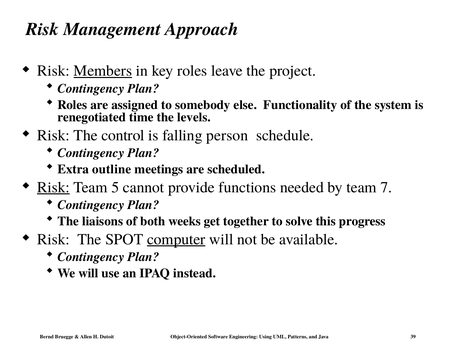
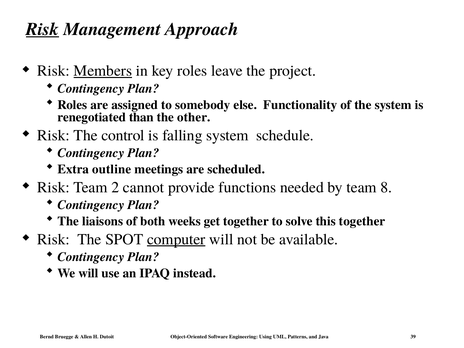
Risk at (42, 29) underline: none -> present
time: time -> than
levels: levels -> other
falling person: person -> system
Risk at (53, 187) underline: present -> none
5: 5 -> 2
7: 7 -> 8
this progress: progress -> together
